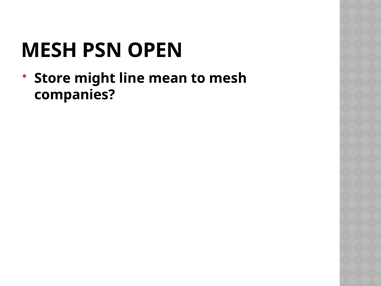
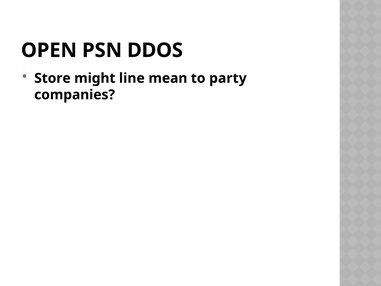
MESH at (49, 50): MESH -> OPEN
OPEN: OPEN -> DDOS
to mesh: mesh -> party
